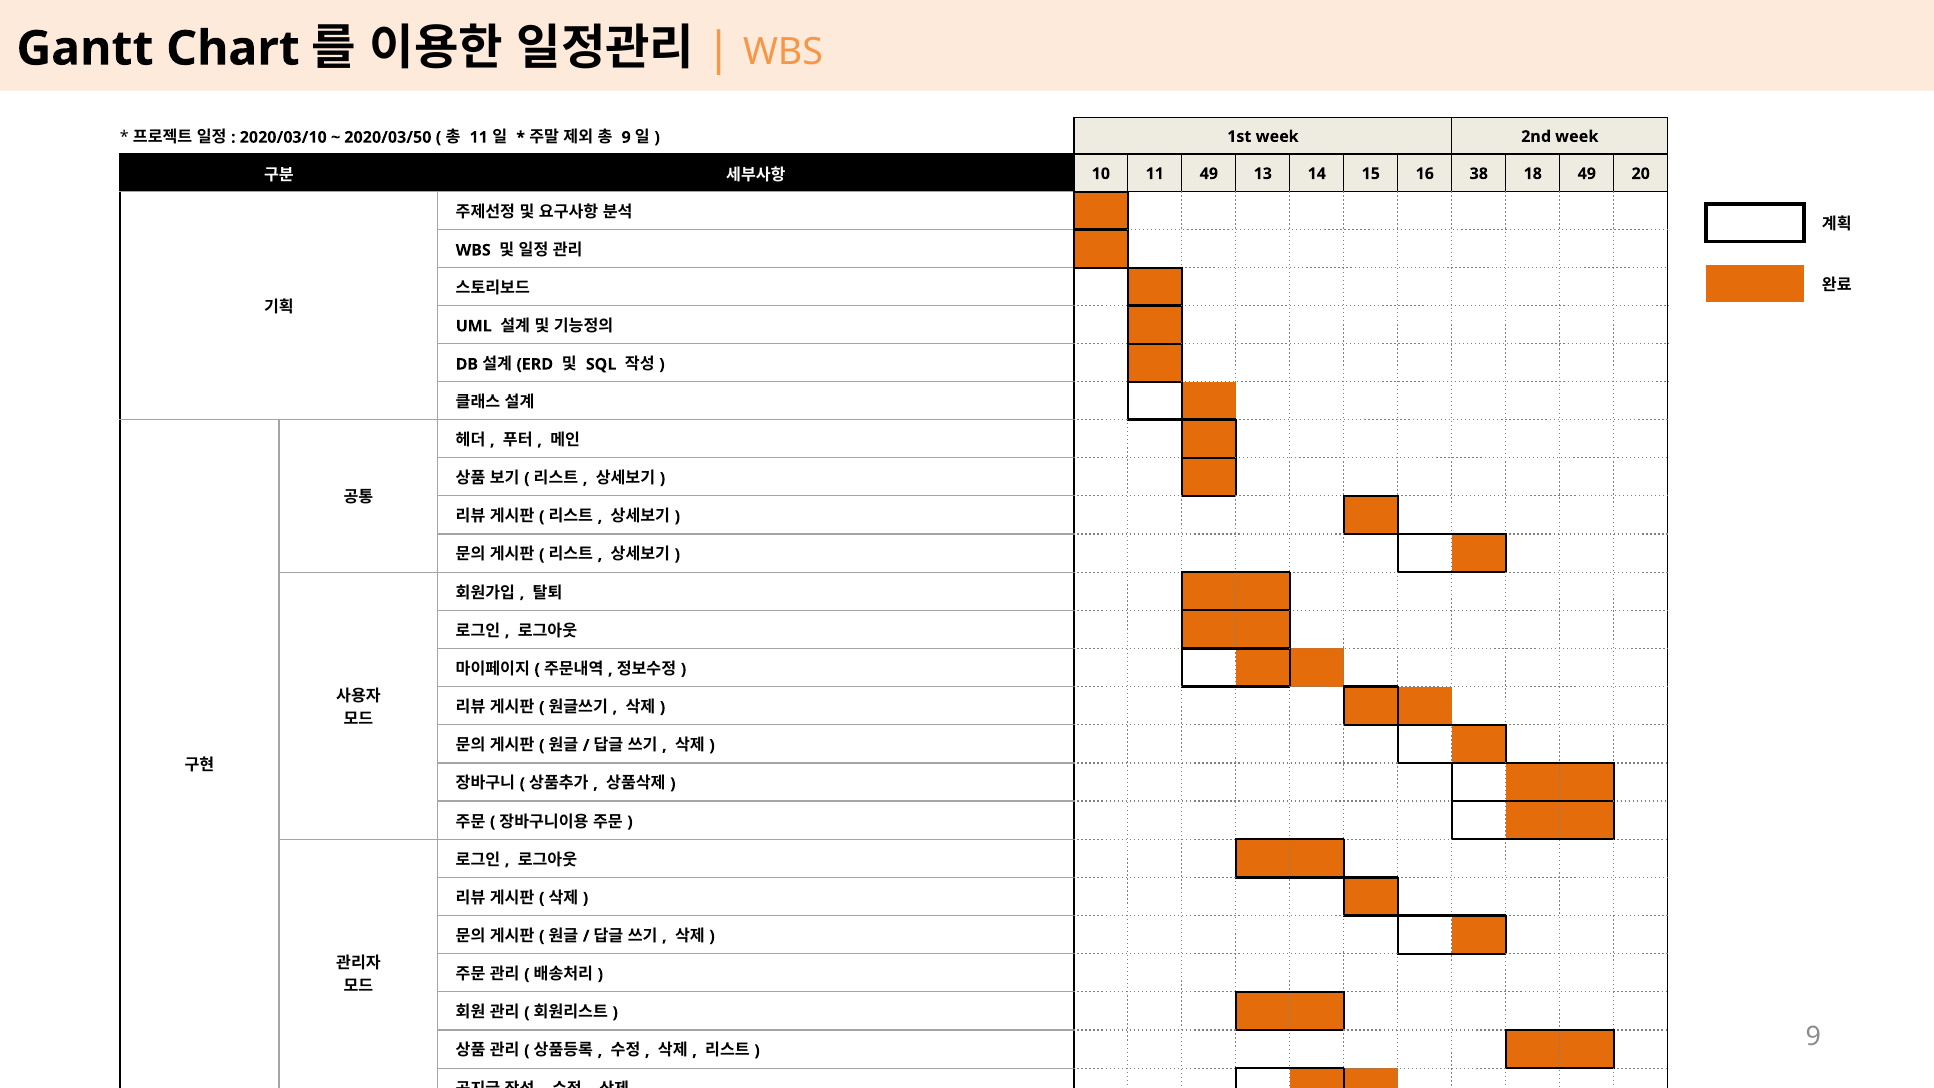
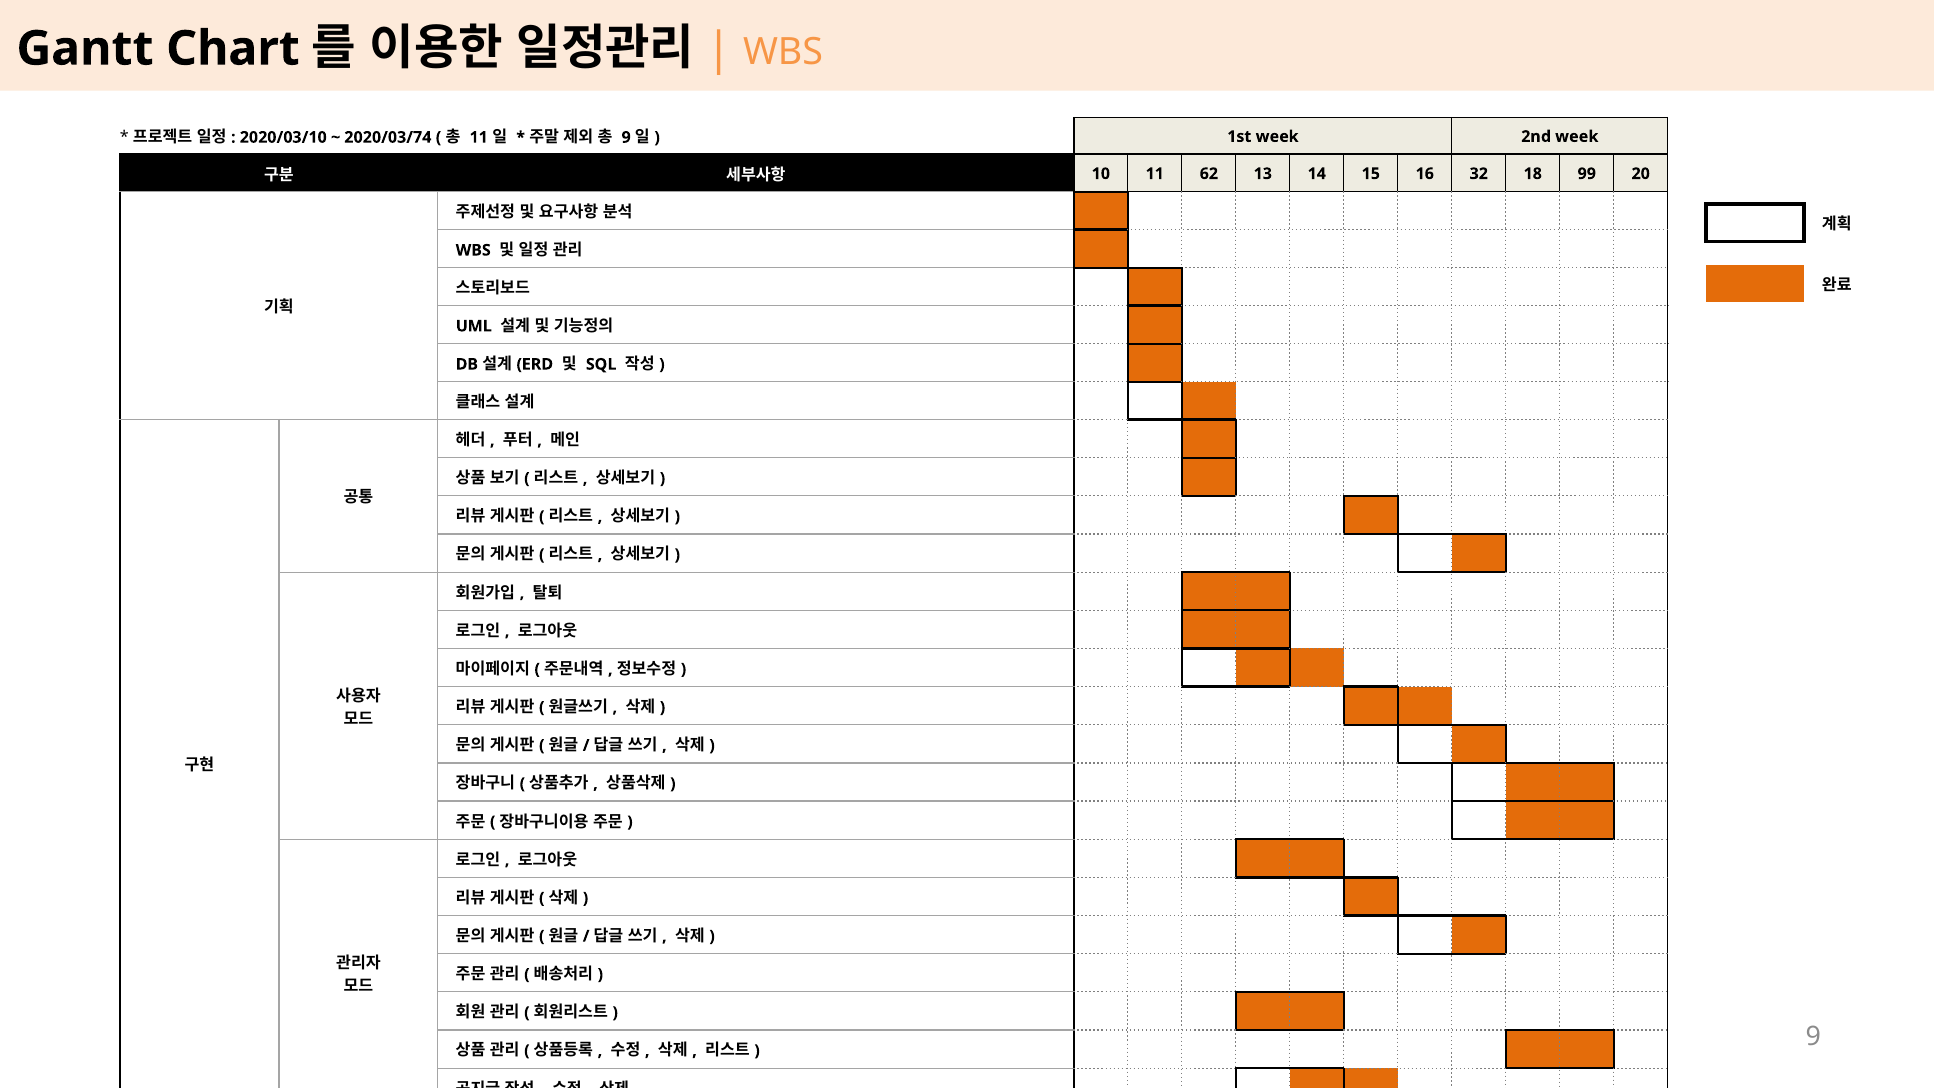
2020/03/50: 2020/03/50 -> 2020/03/74
11 49: 49 -> 62
38: 38 -> 32
18 49: 49 -> 99
